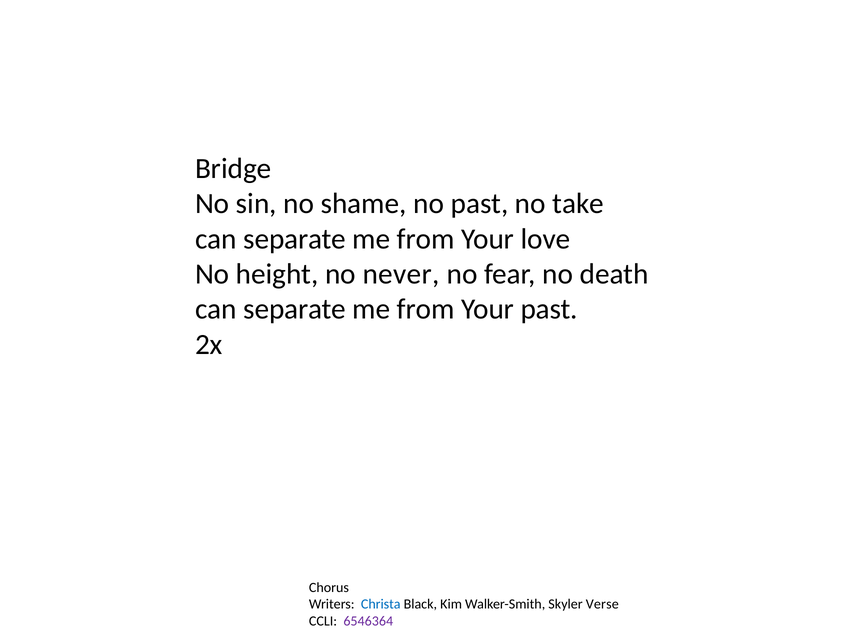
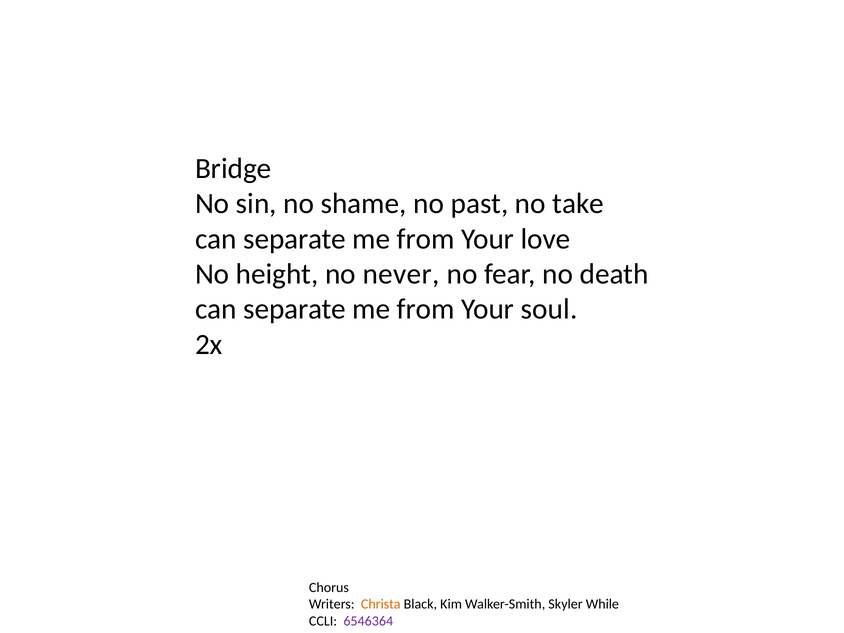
Your past: past -> soul
Christa colour: blue -> orange
Verse: Verse -> While
